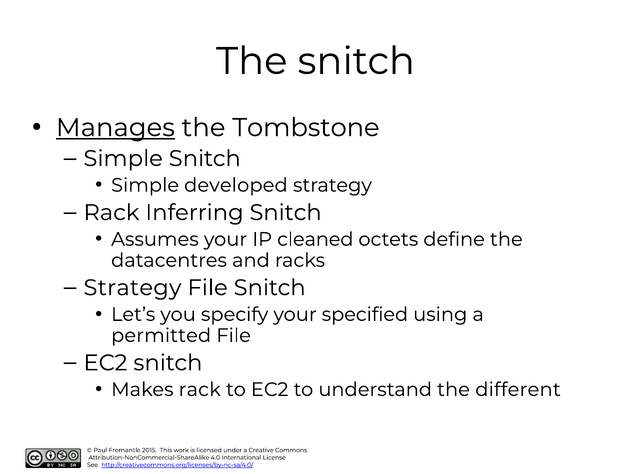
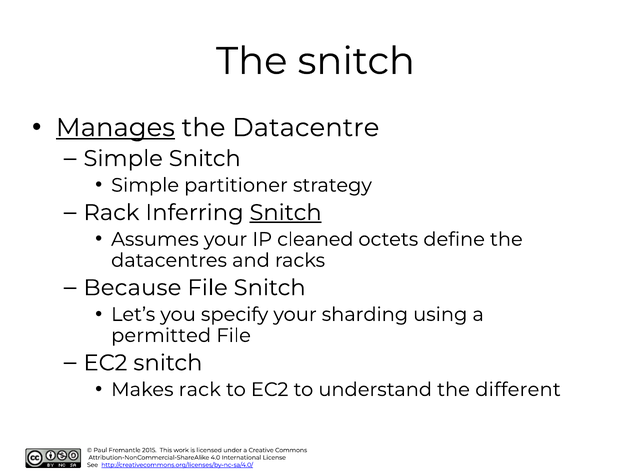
Tombstone: Tombstone -> Datacentre
developed: developed -> partitioner
Snitch at (286, 212) underline: none -> present
Strategy at (132, 287): Strategy -> Because
specified: specified -> sharding
